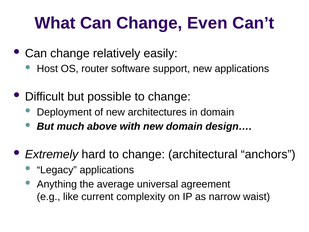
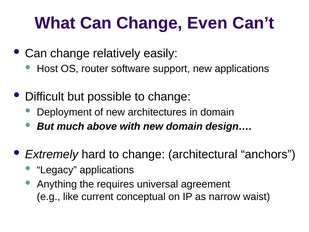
average: average -> requires
complexity: complexity -> conceptual
